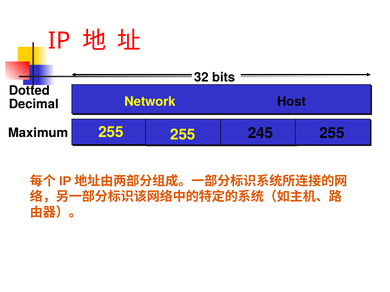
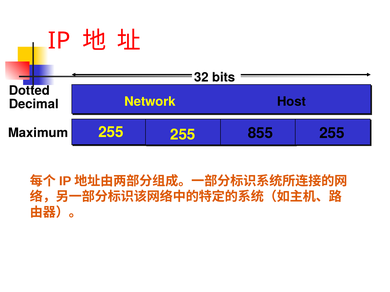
245: 245 -> 855
